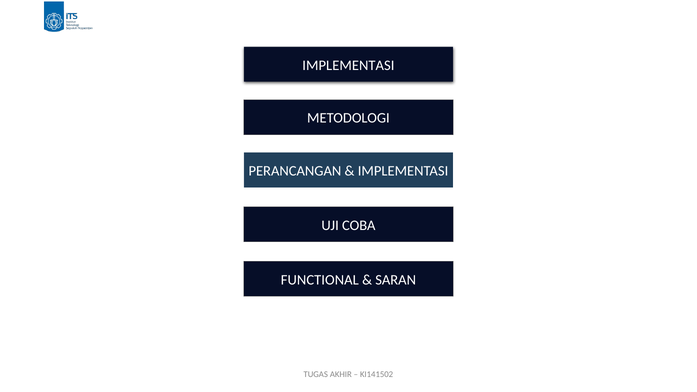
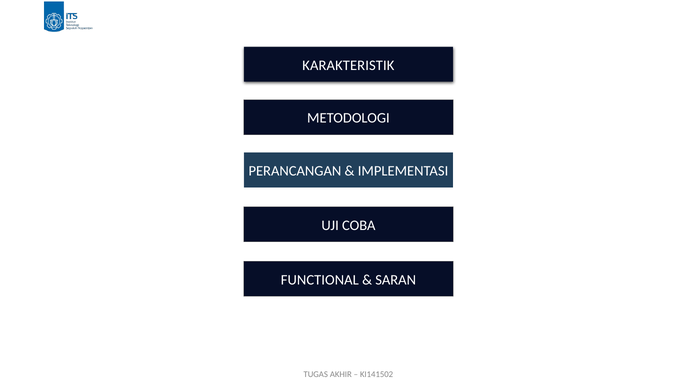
IMPLEMENTASI at (348, 65): IMPLEMENTASI -> KARAKTERISTIK
